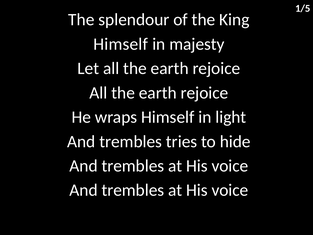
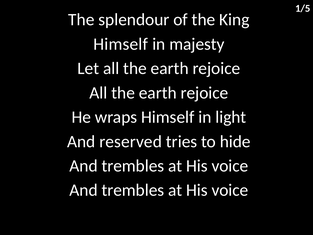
trembles at (131, 141): trembles -> reserved
